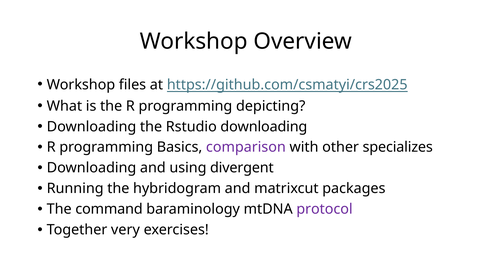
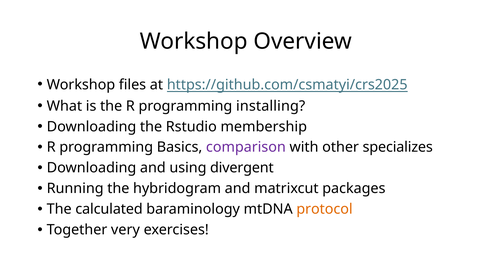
depicting: depicting -> installing
Rstudio downloading: downloading -> membership
command: command -> calculated
protocol colour: purple -> orange
